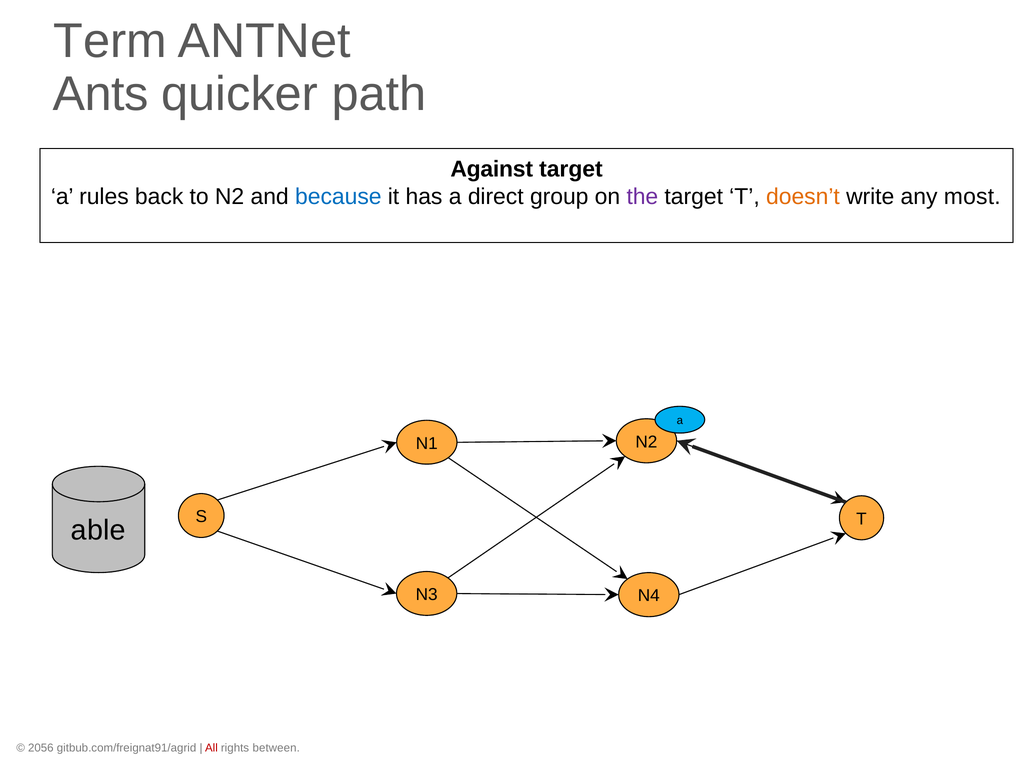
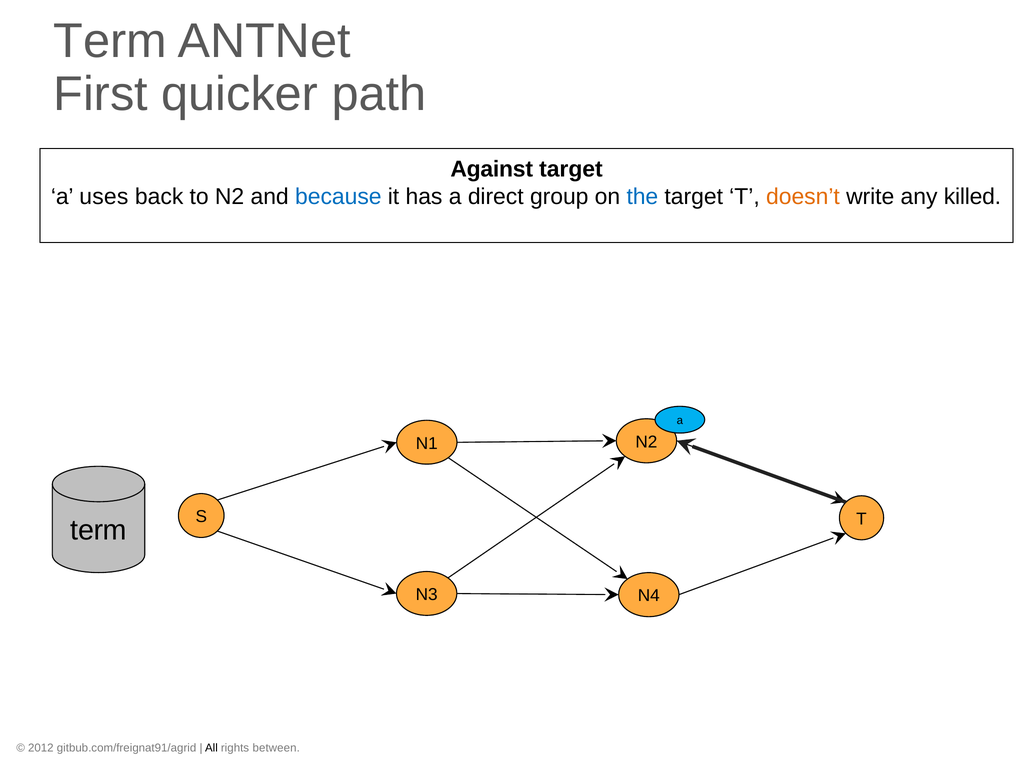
Ants: Ants -> First
rules: rules -> uses
the colour: purple -> blue
most: most -> killed
able at (98, 530): able -> term
2056: 2056 -> 2012
All colour: red -> black
